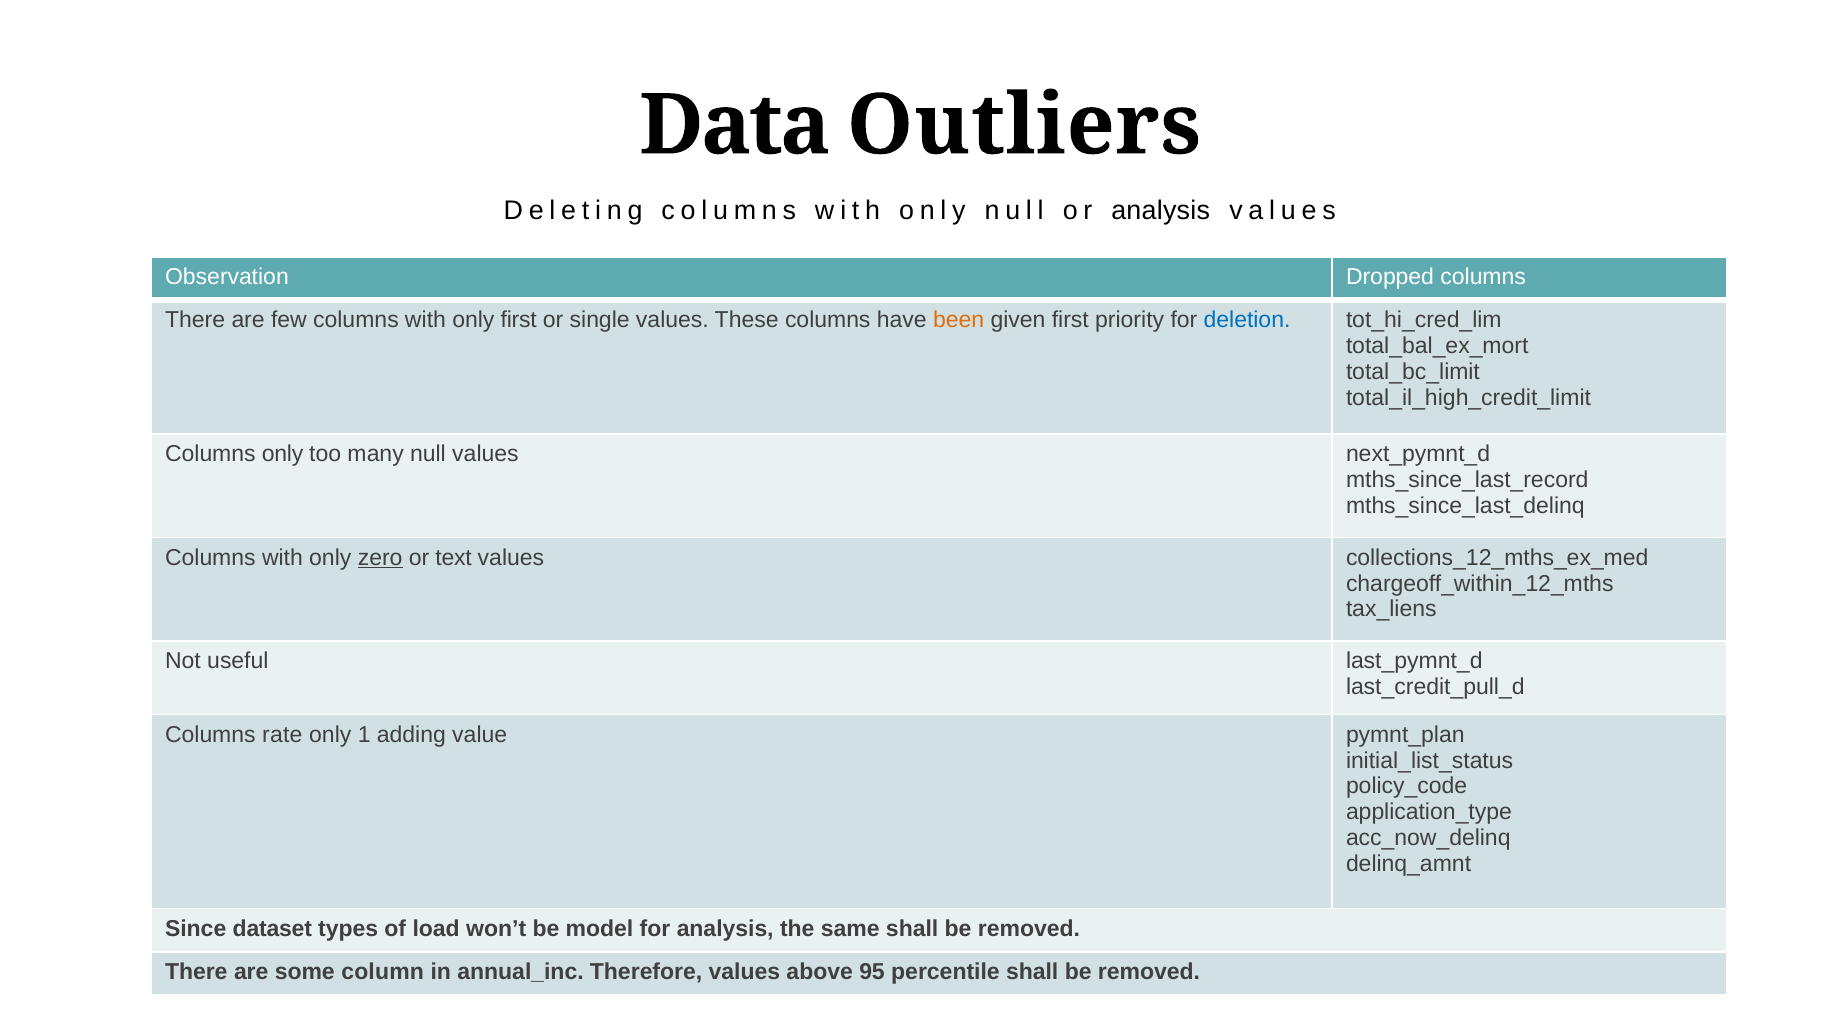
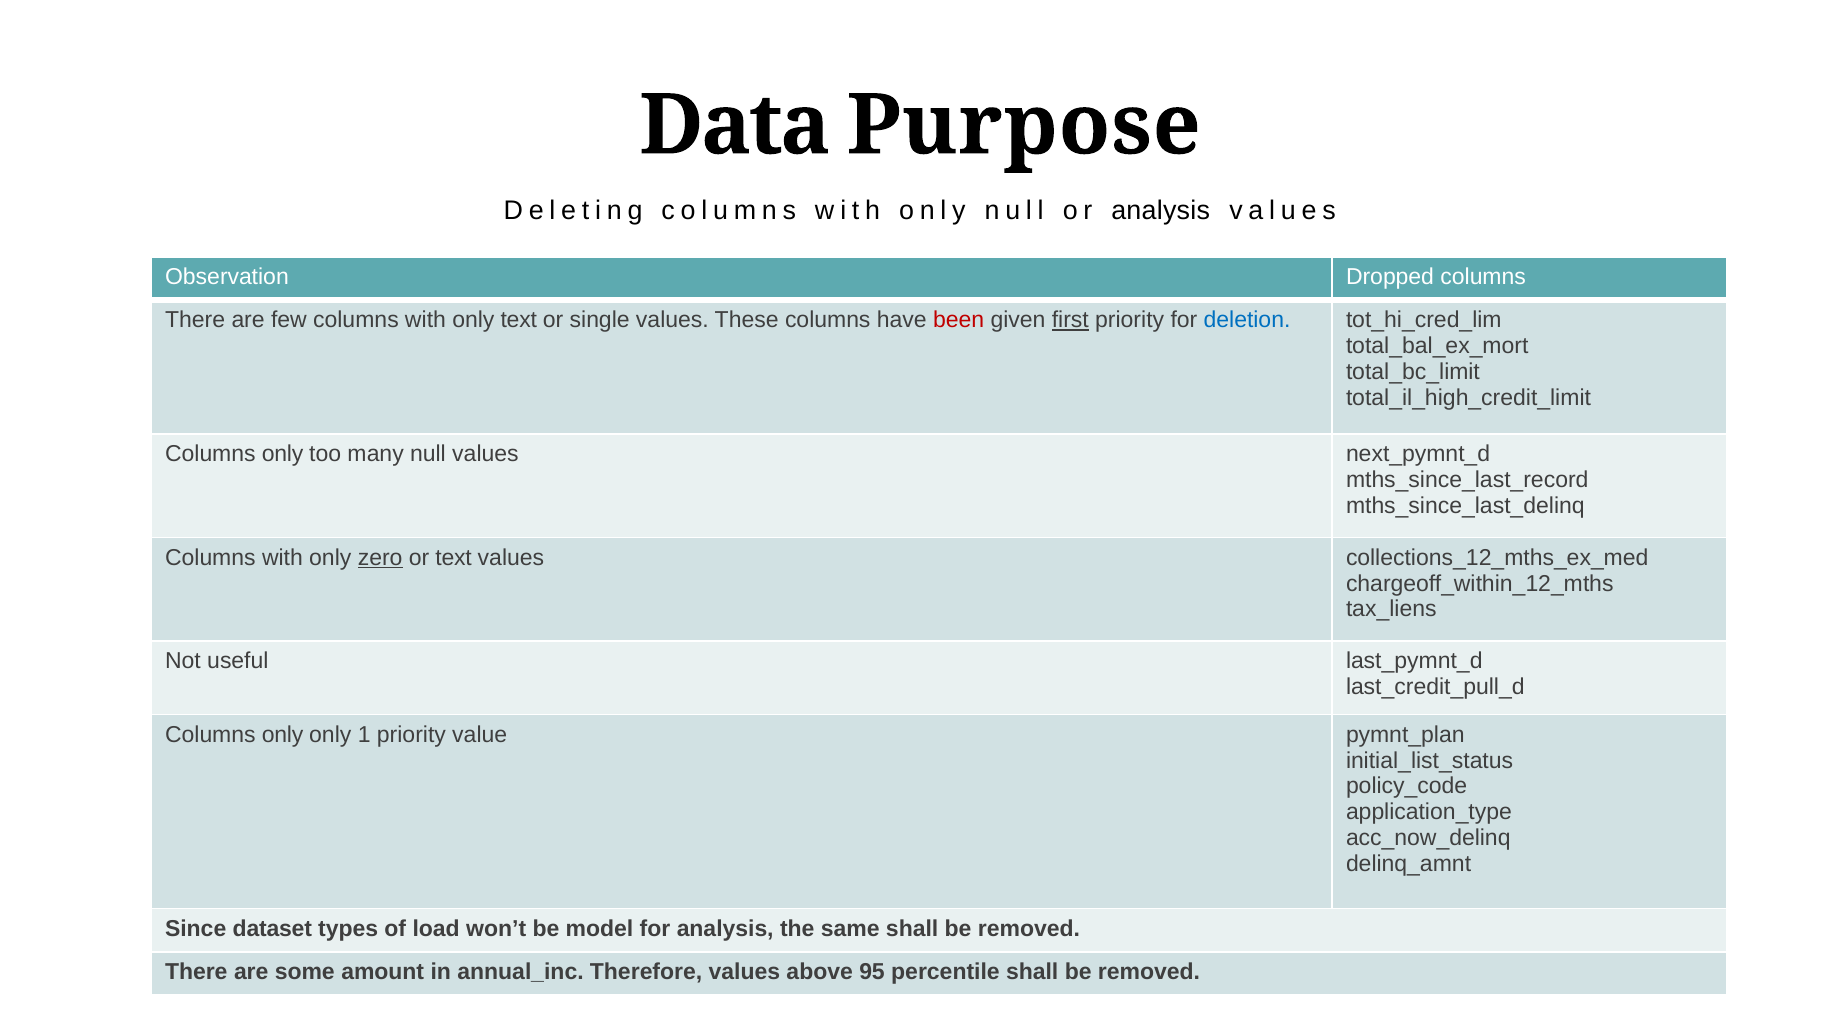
Outliers: Outliers -> Purpose
only first: first -> text
been colour: orange -> red
first at (1070, 320) underline: none -> present
rate at (282, 734): rate -> only
1 adding: adding -> priority
column: column -> amount
